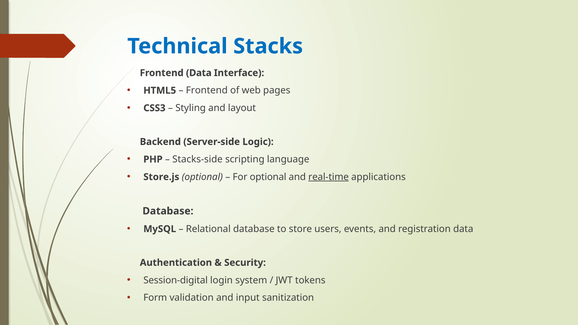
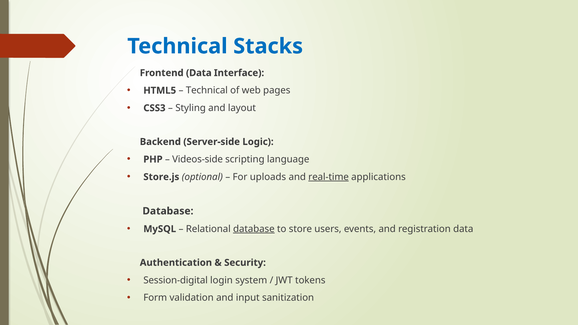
Frontend at (207, 91): Frontend -> Technical
Stacks-side: Stacks-side -> Videos-side
For optional: optional -> uploads
database at (254, 229) underline: none -> present
